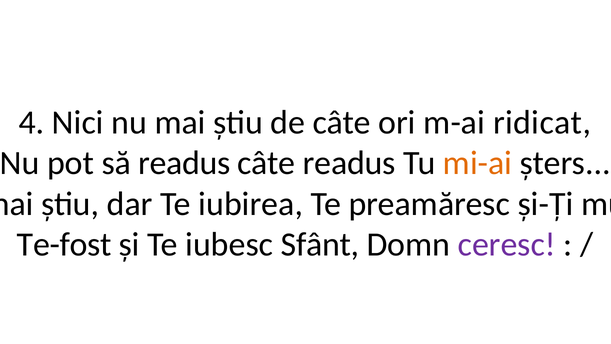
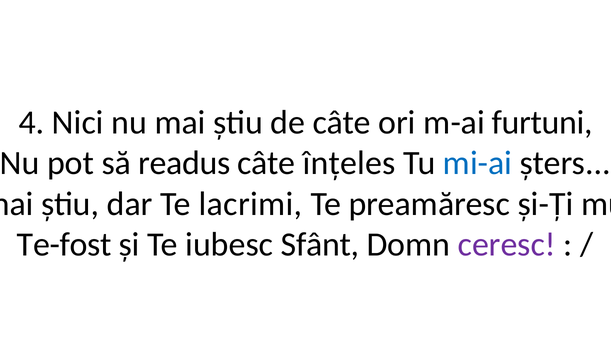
ridicat: ridicat -> furtuni
câte readus: readus -> înțeles
mi-ai colour: orange -> blue
iubirea: iubirea -> lacrimi
